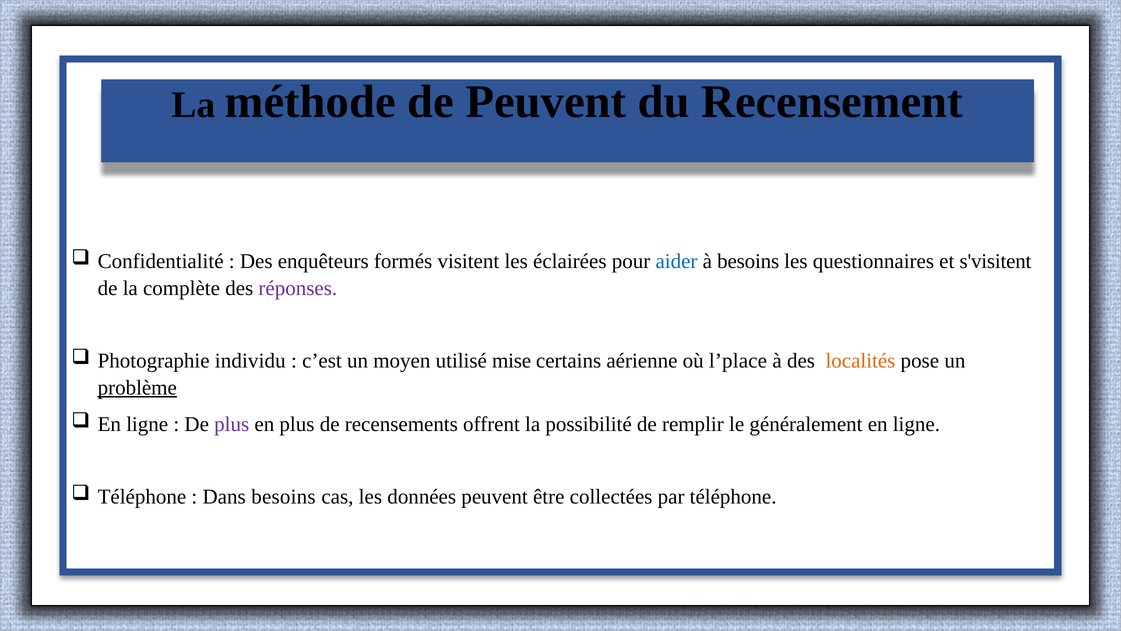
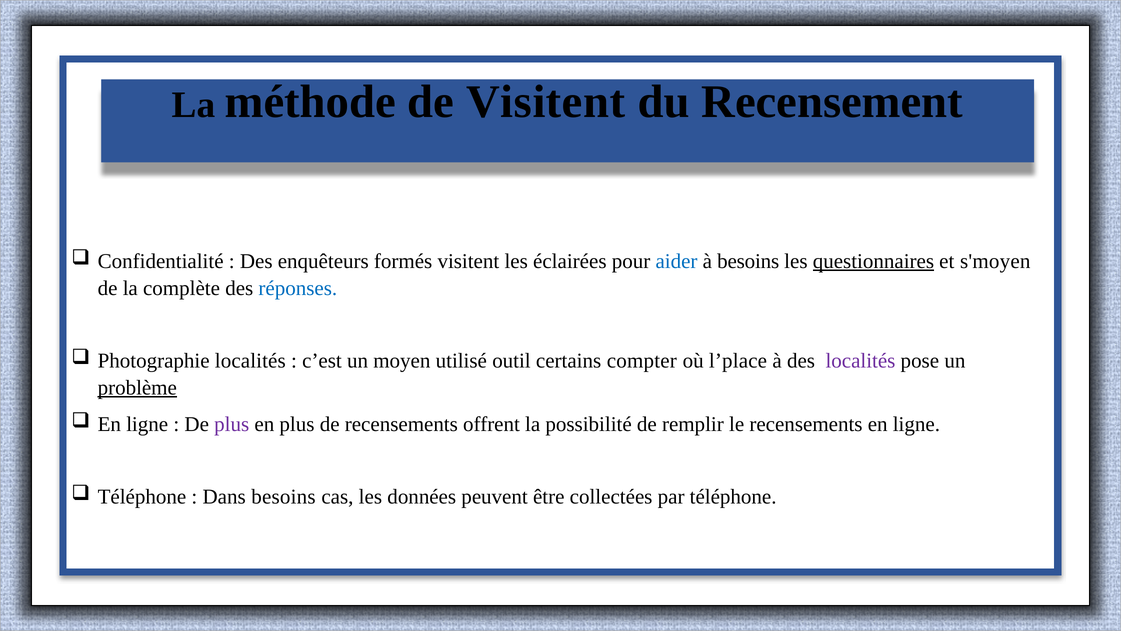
de Peuvent: Peuvent -> Visitent
questionnaires underline: none -> present
s'visitent: s'visitent -> s'moyen
réponses colour: purple -> blue
Photographie individu: individu -> localités
mise: mise -> outil
aérienne: aérienne -> compter
localités at (860, 361) colour: orange -> purple
le généralement: généralement -> recensements
